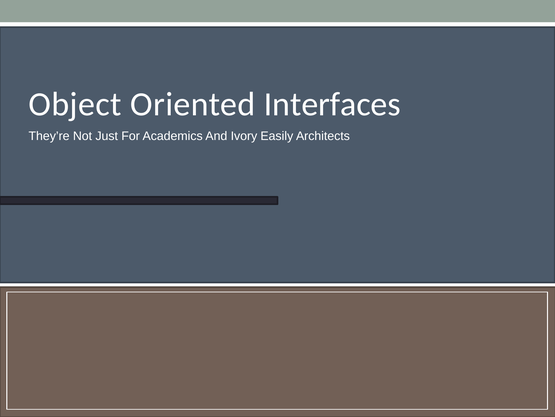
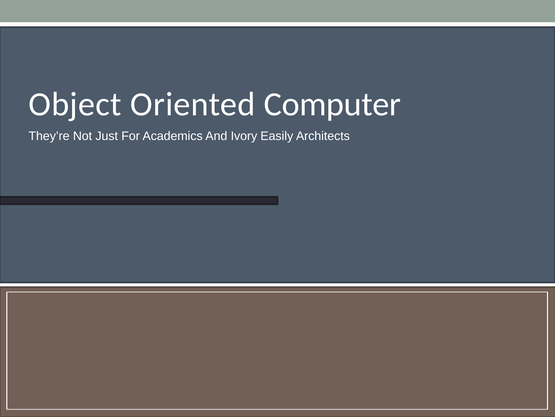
Interfaces: Interfaces -> Computer
